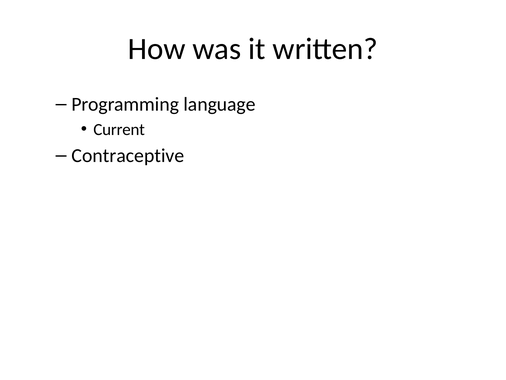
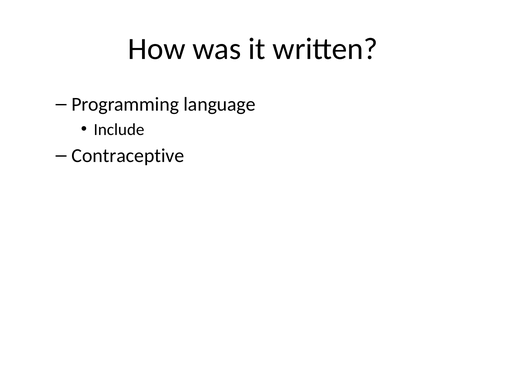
Current: Current -> Include
